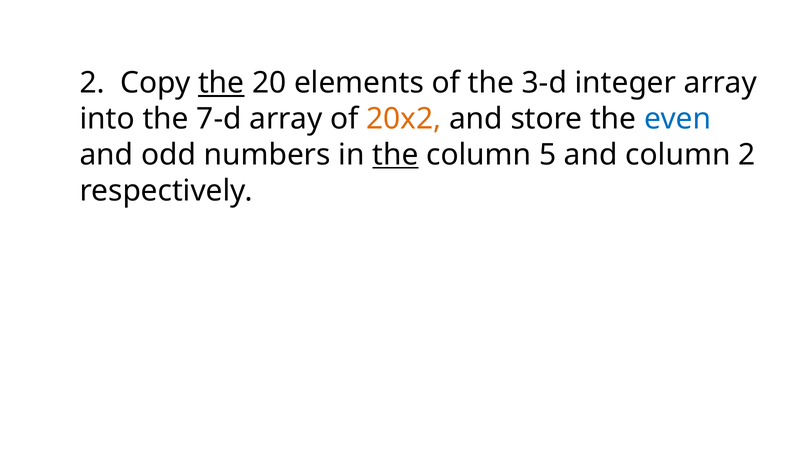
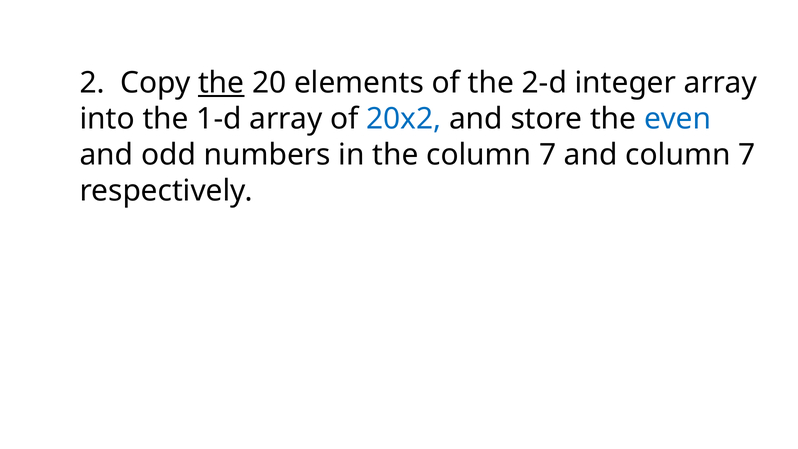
3-d: 3-d -> 2-d
7-d: 7-d -> 1-d
20x2 colour: orange -> blue
the at (395, 155) underline: present -> none
5 at (548, 155): 5 -> 7
and column 2: 2 -> 7
